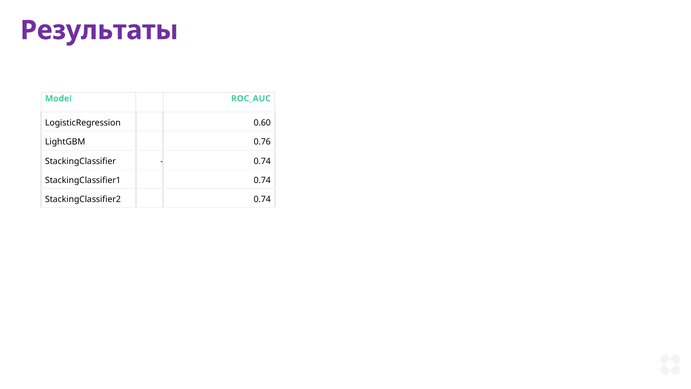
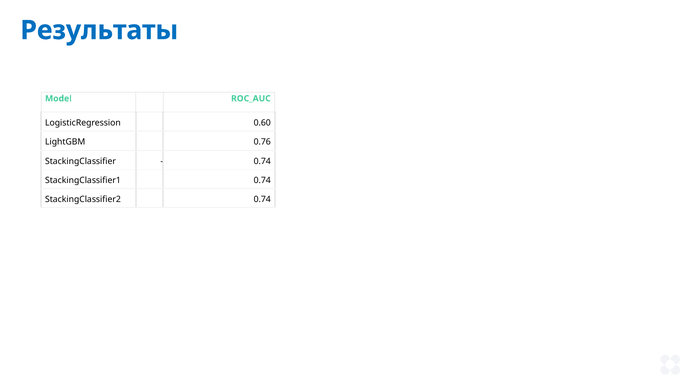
Результаты colour: purple -> blue
